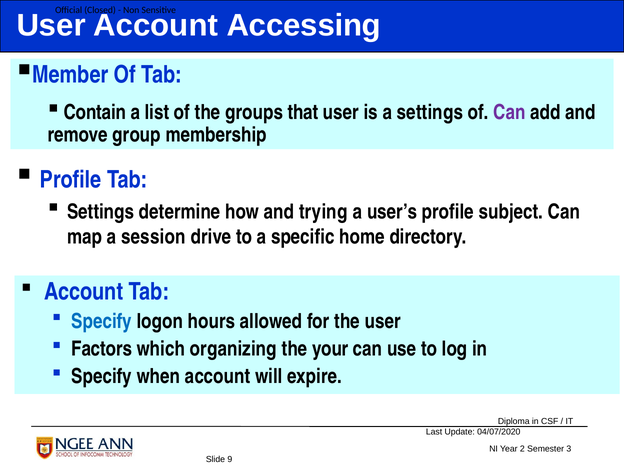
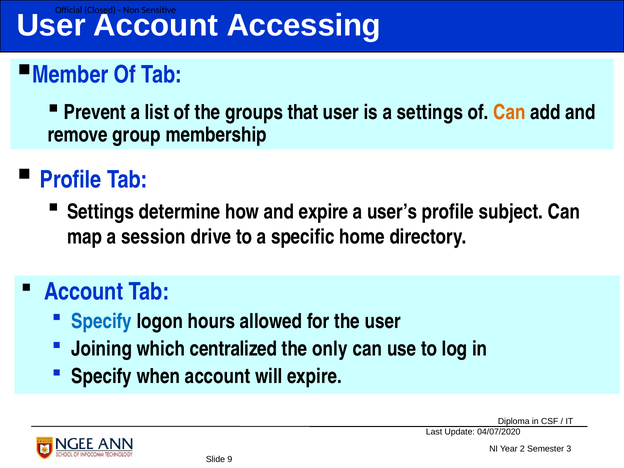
Contain: Contain -> Prevent
Can at (510, 112) colour: purple -> orange
and trying: trying -> expire
Factors: Factors -> Joining
organizing: organizing -> centralized
your: your -> only
